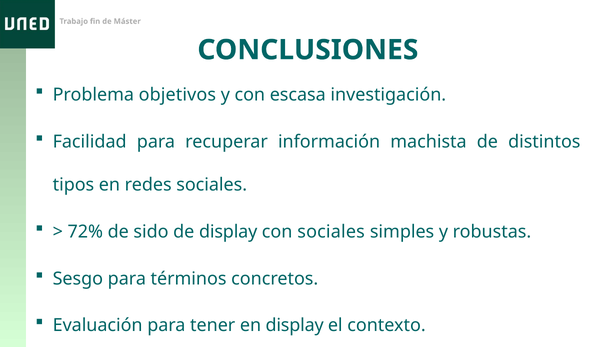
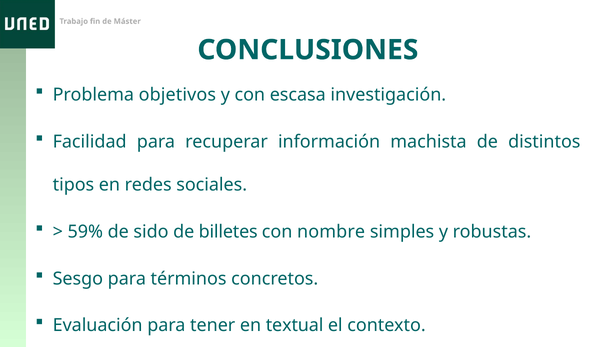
72%: 72% -> 59%
de display: display -> billetes
con sociales: sociales -> nombre
en display: display -> textual
